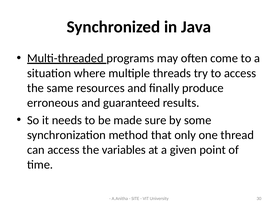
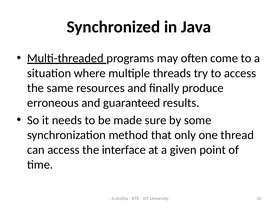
variables: variables -> interface
